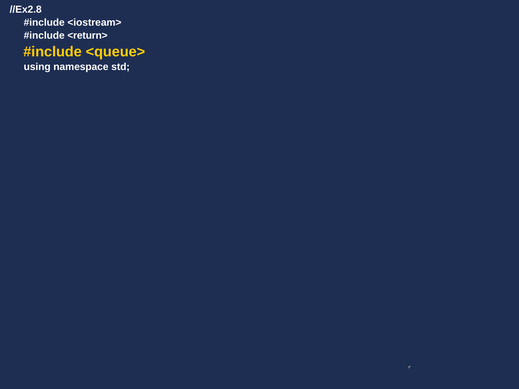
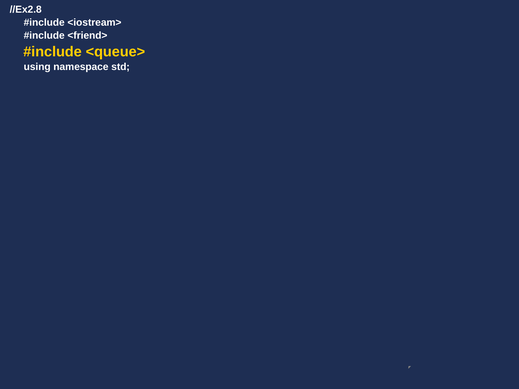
<return>: <return> -> <friend>
